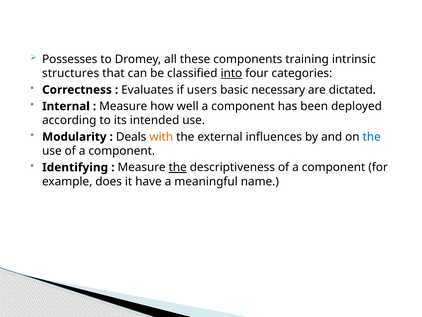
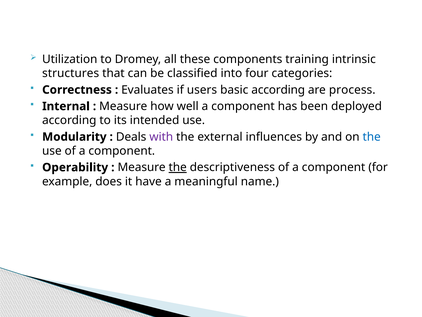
Possesses: Possesses -> Utilization
into underline: present -> none
basic necessary: necessary -> according
dictated: dictated -> process
with colour: orange -> purple
Identifying: Identifying -> Operability
